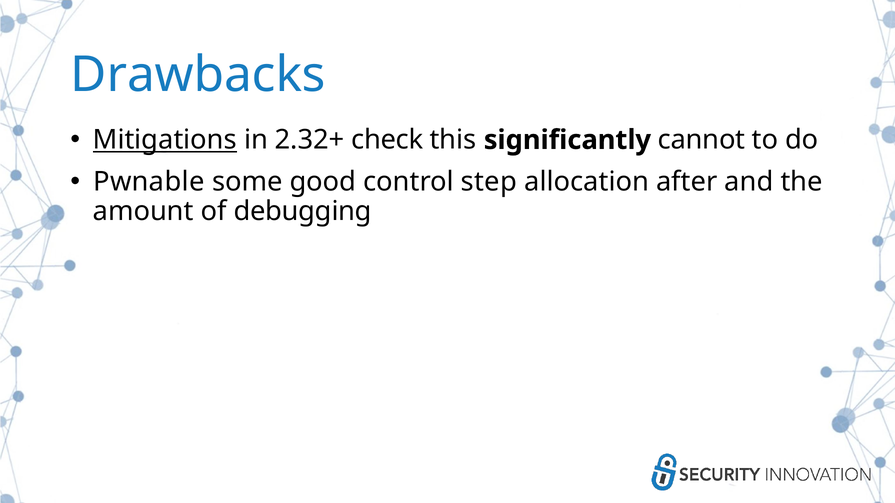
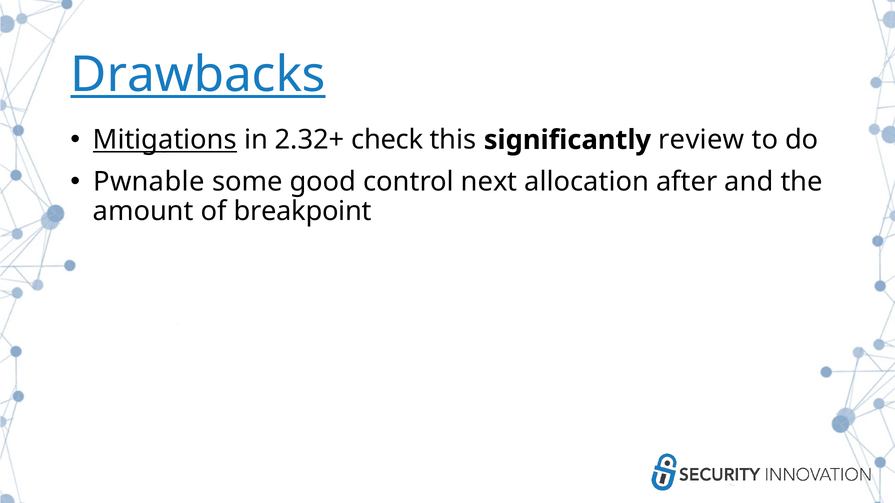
Drawbacks underline: none -> present
cannot: cannot -> review
step: step -> next
debugging: debugging -> breakpoint
